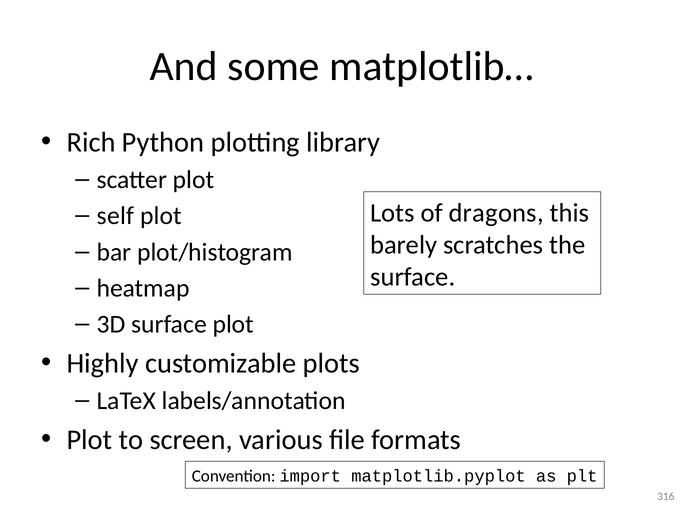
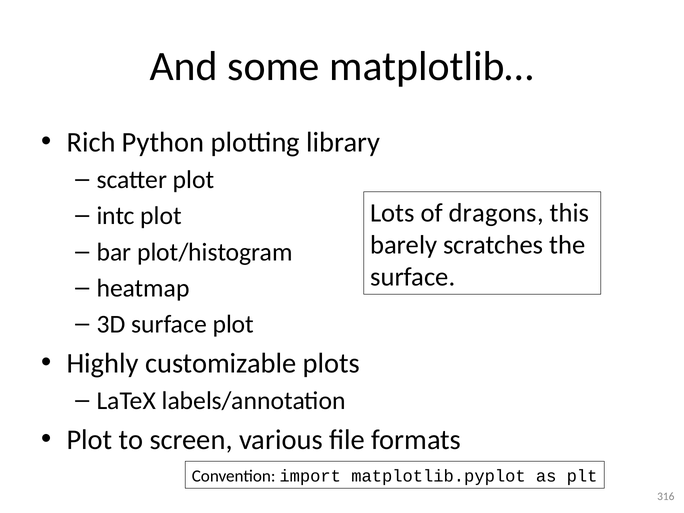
self: self -> intc
